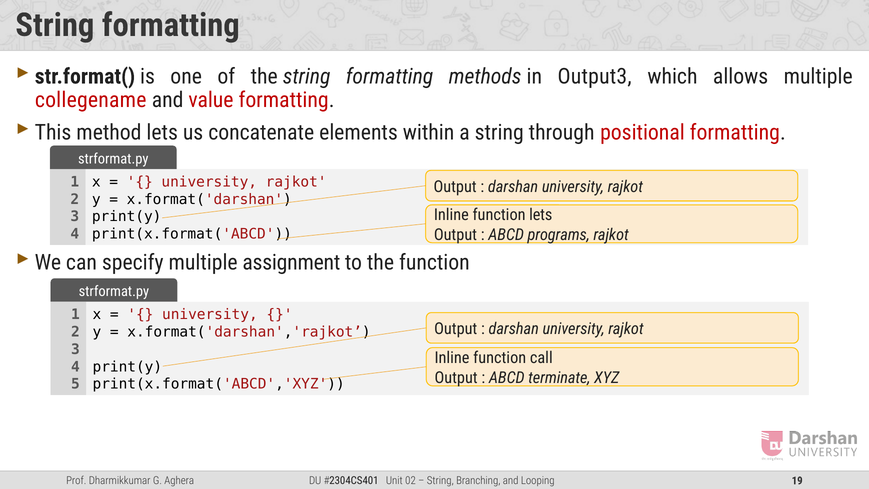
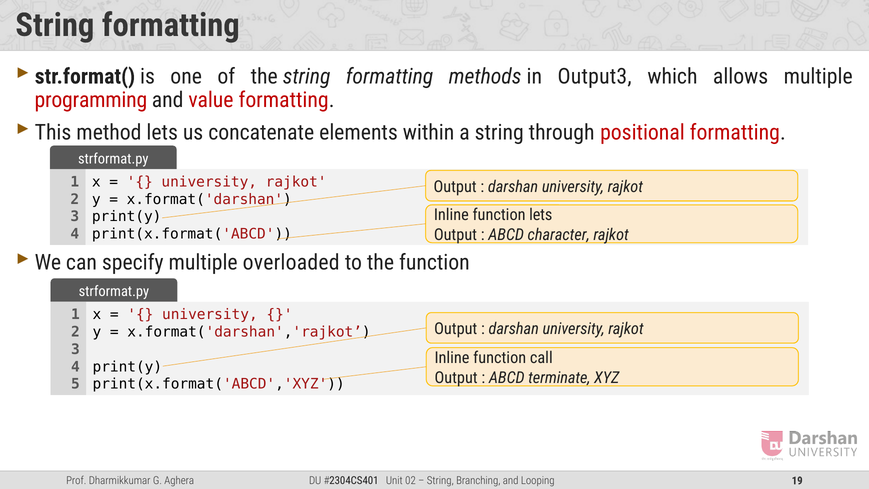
collegename: collegename -> programming
programs: programs -> character
assignment: assignment -> overloaded
